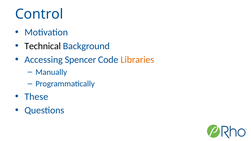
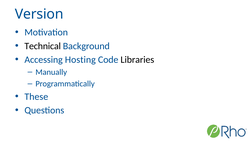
Control: Control -> Version
Spencer: Spencer -> Hosting
Libraries colour: orange -> black
